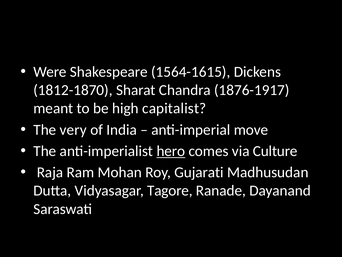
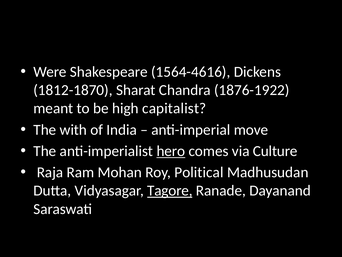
1564-1615: 1564-1615 -> 1564-4616
1876-1917: 1876-1917 -> 1876-1922
very: very -> with
Gujarati: Gujarati -> Political
Tagore underline: none -> present
